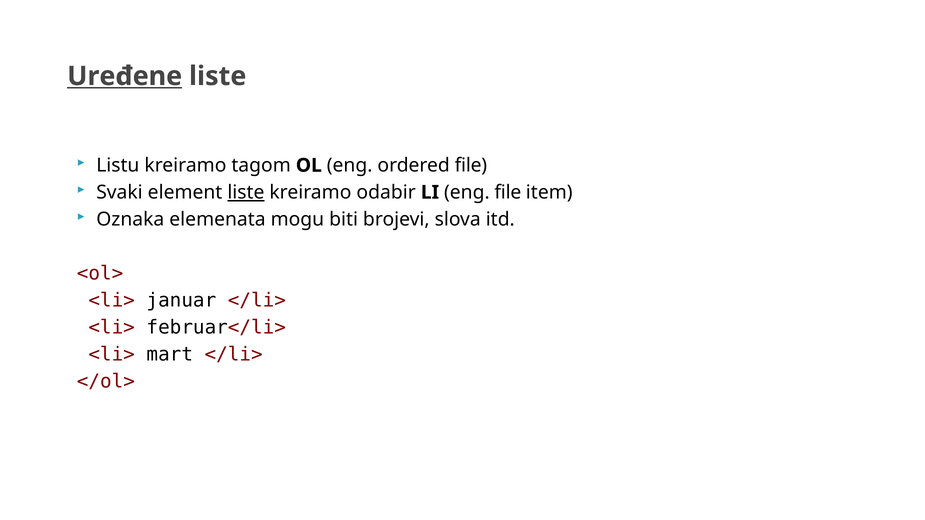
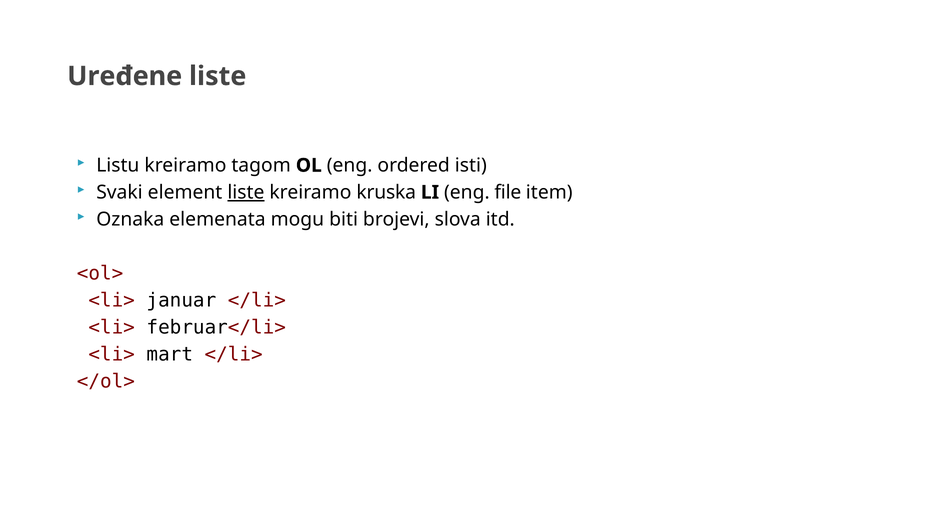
Uređene underline: present -> none
ordered file: file -> isti
odabir: odabir -> kruska
